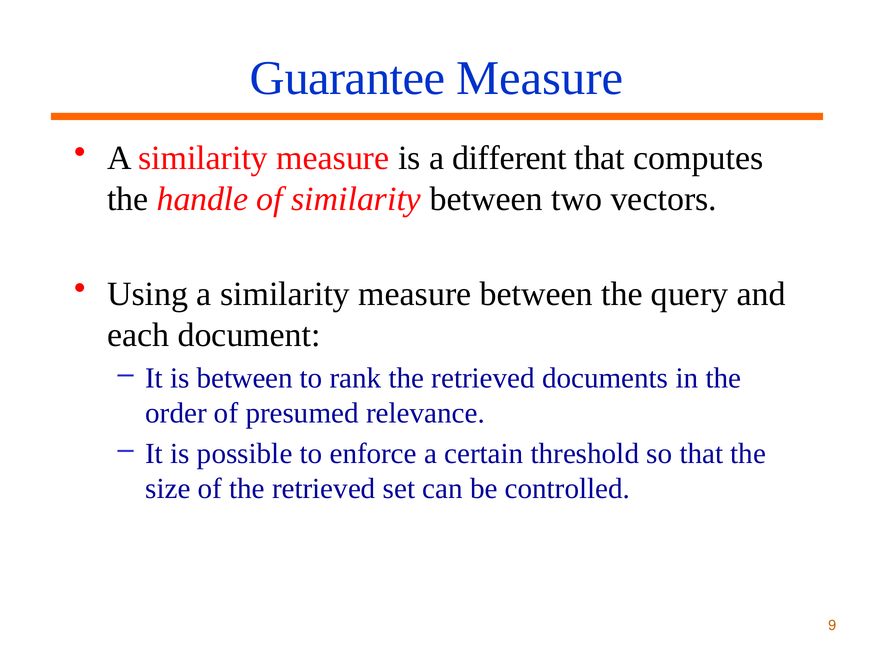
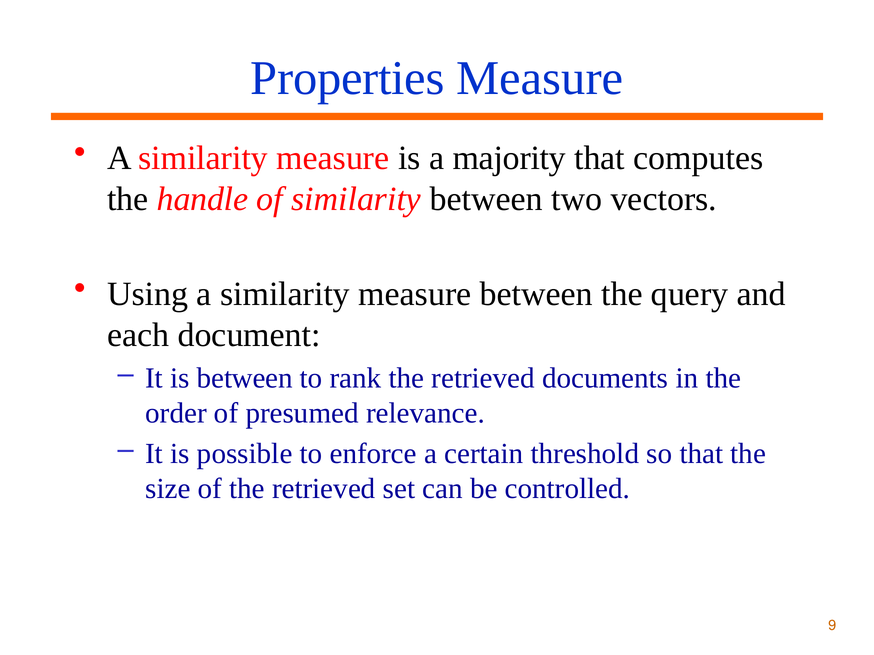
Guarantee: Guarantee -> Properties
different: different -> majority
